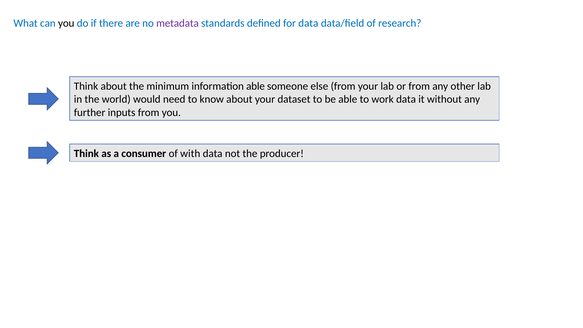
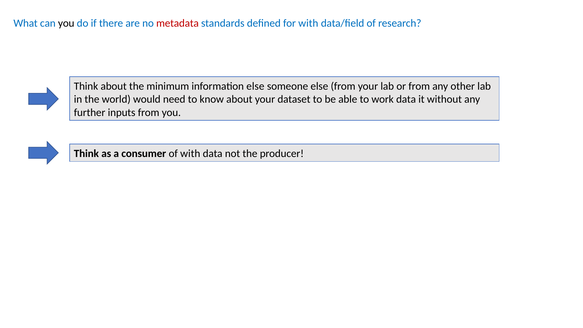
metadata colour: purple -> red
for data: data -> with
information able: able -> else
